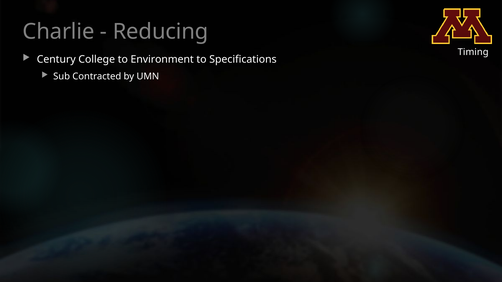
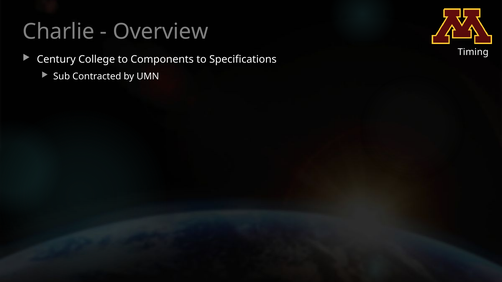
Reducing: Reducing -> Overview
Environment: Environment -> Components
